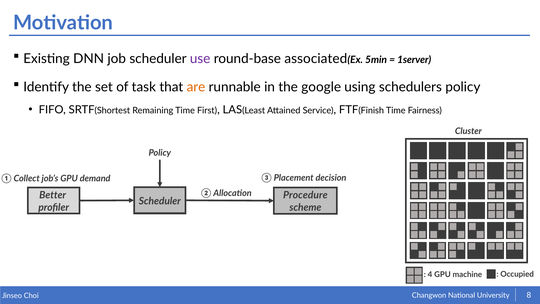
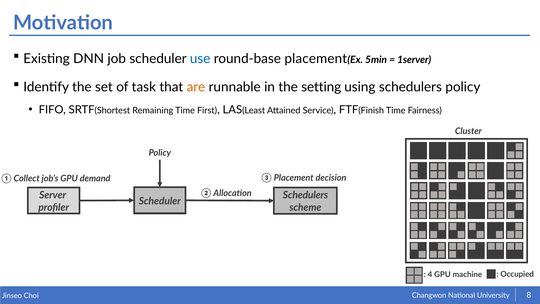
use colour: purple -> blue
round-base associated: associated -> placement
google: google -> setting
Better: Better -> Server
Procedure at (305, 195): Procedure -> Schedulers
